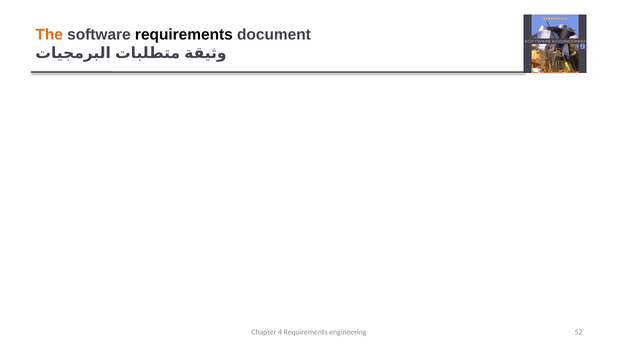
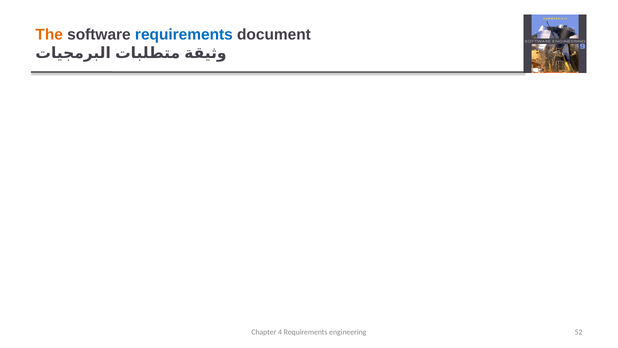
requirements at (184, 35) colour: black -> blue
